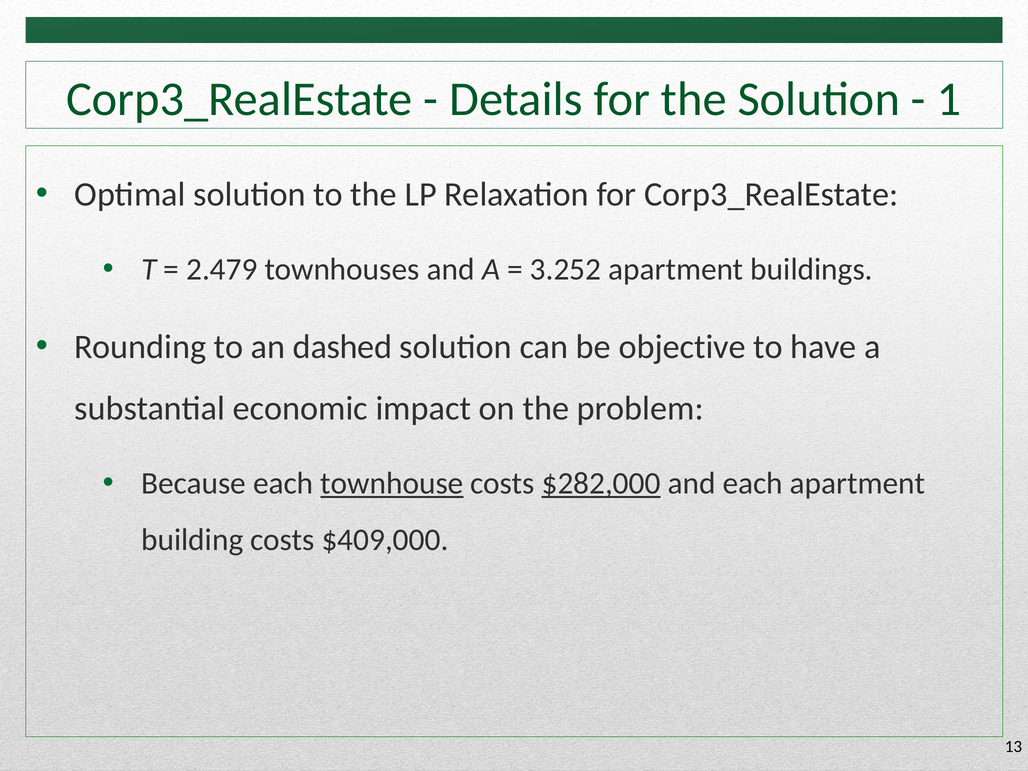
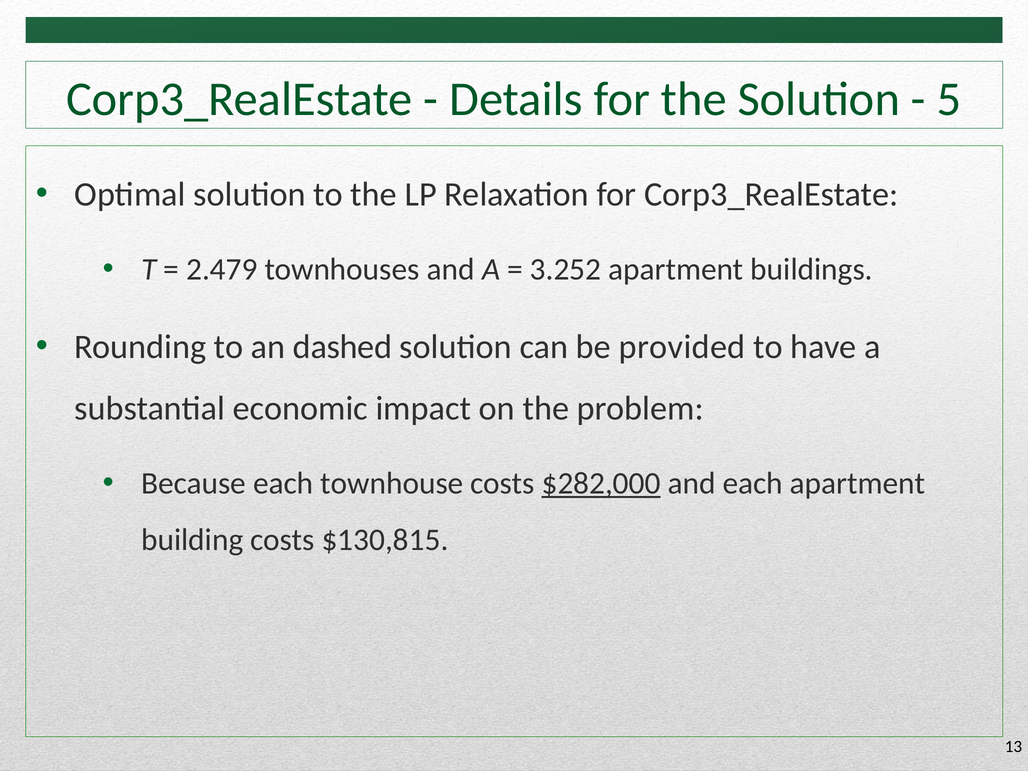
1: 1 -> 5
objective: objective -> provided
townhouse underline: present -> none
$409,000: $409,000 -> $130,815
